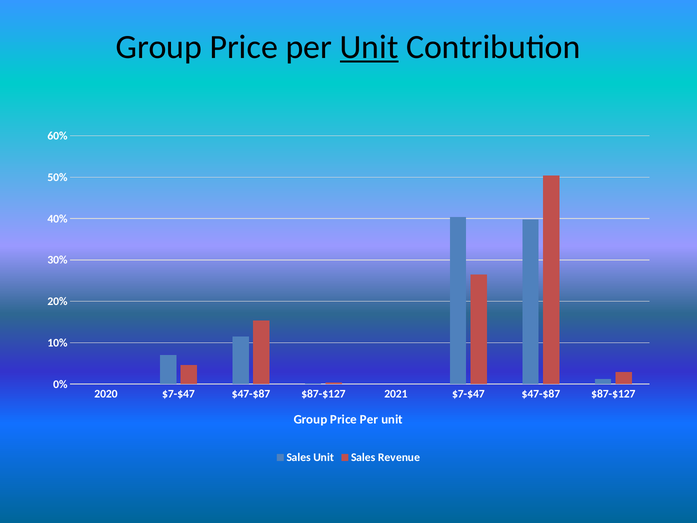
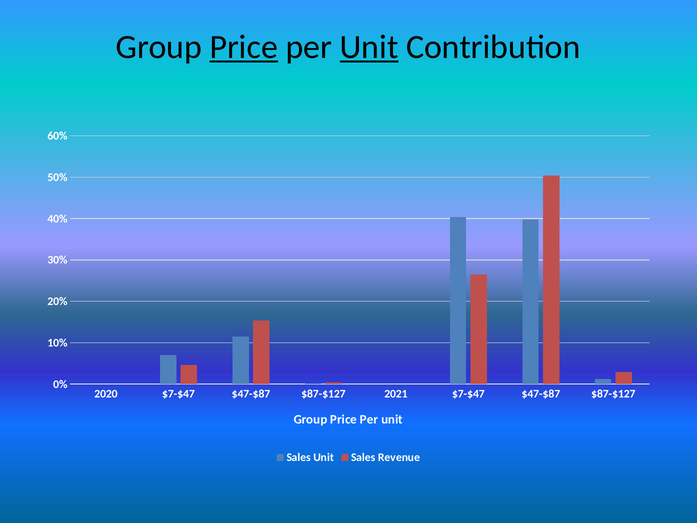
Price at (244, 47) underline: none -> present
